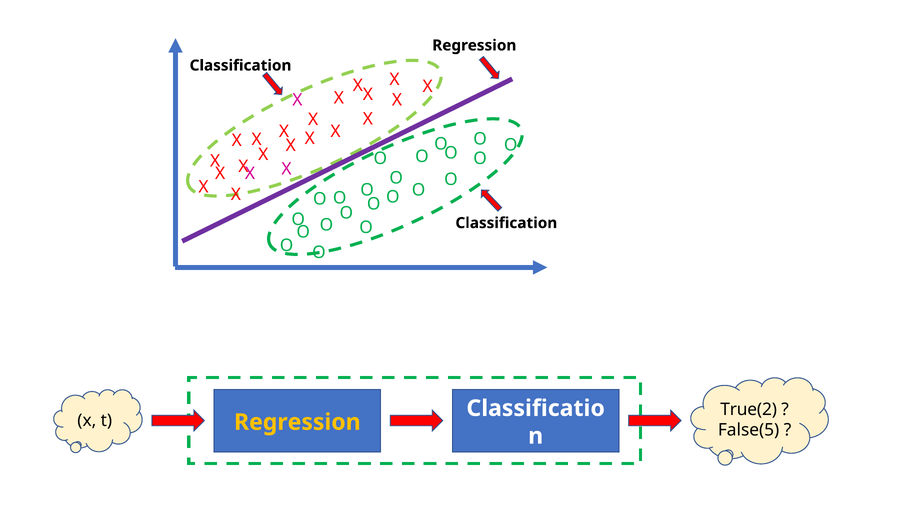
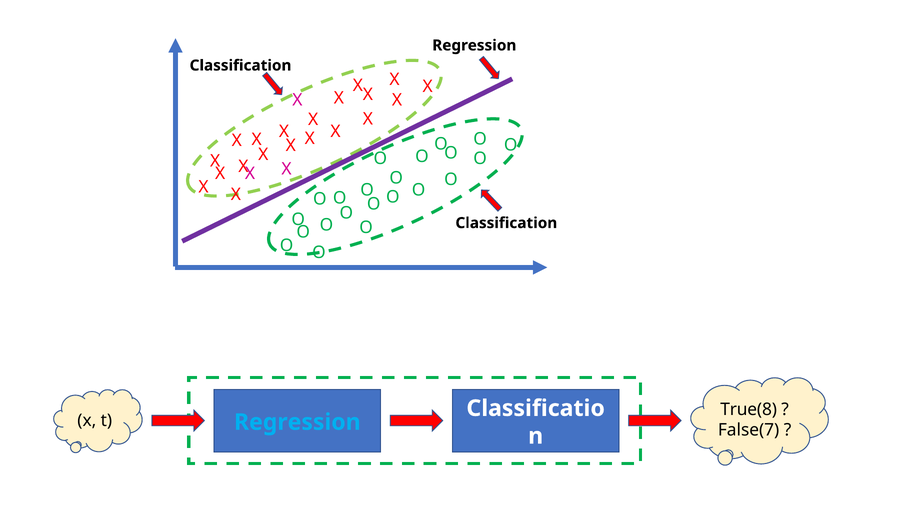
True(2: True(2 -> True(8
Regression at (297, 422) colour: yellow -> light blue
False(5: False(5 -> False(7
